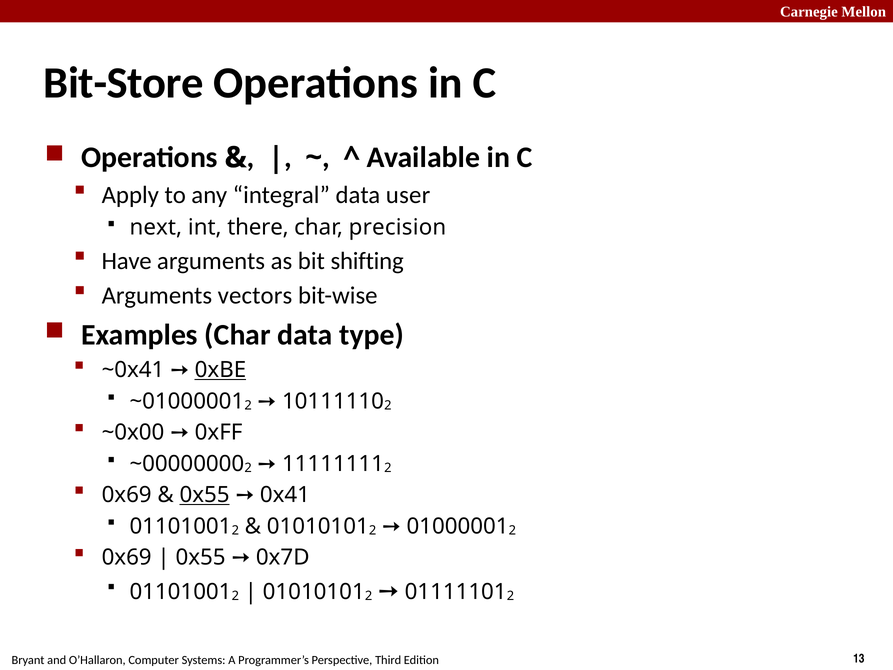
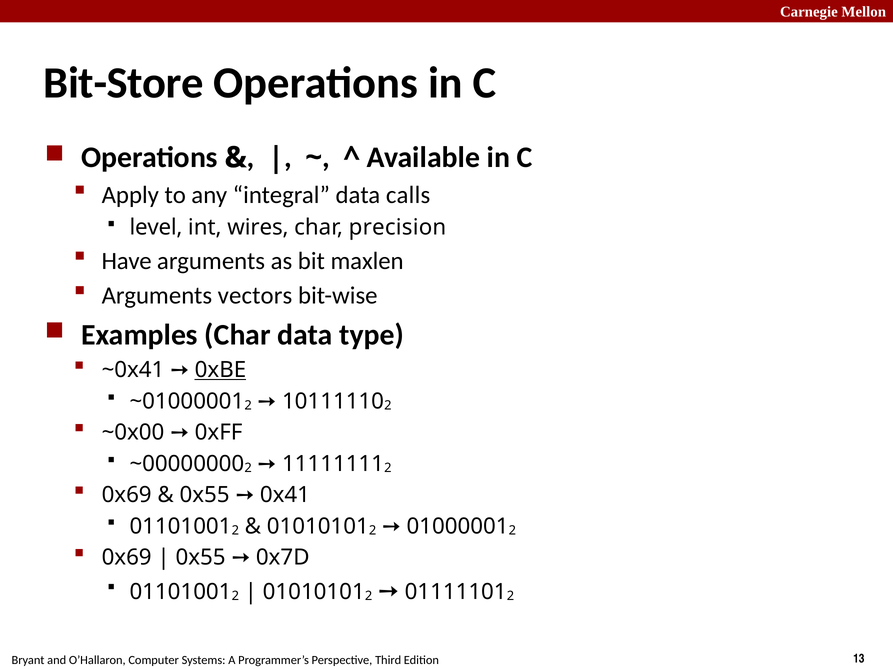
user: user -> calls
next: next -> level
there: there -> wires
shifting: shifting -> maxlen
0x55 at (205, 495) underline: present -> none
